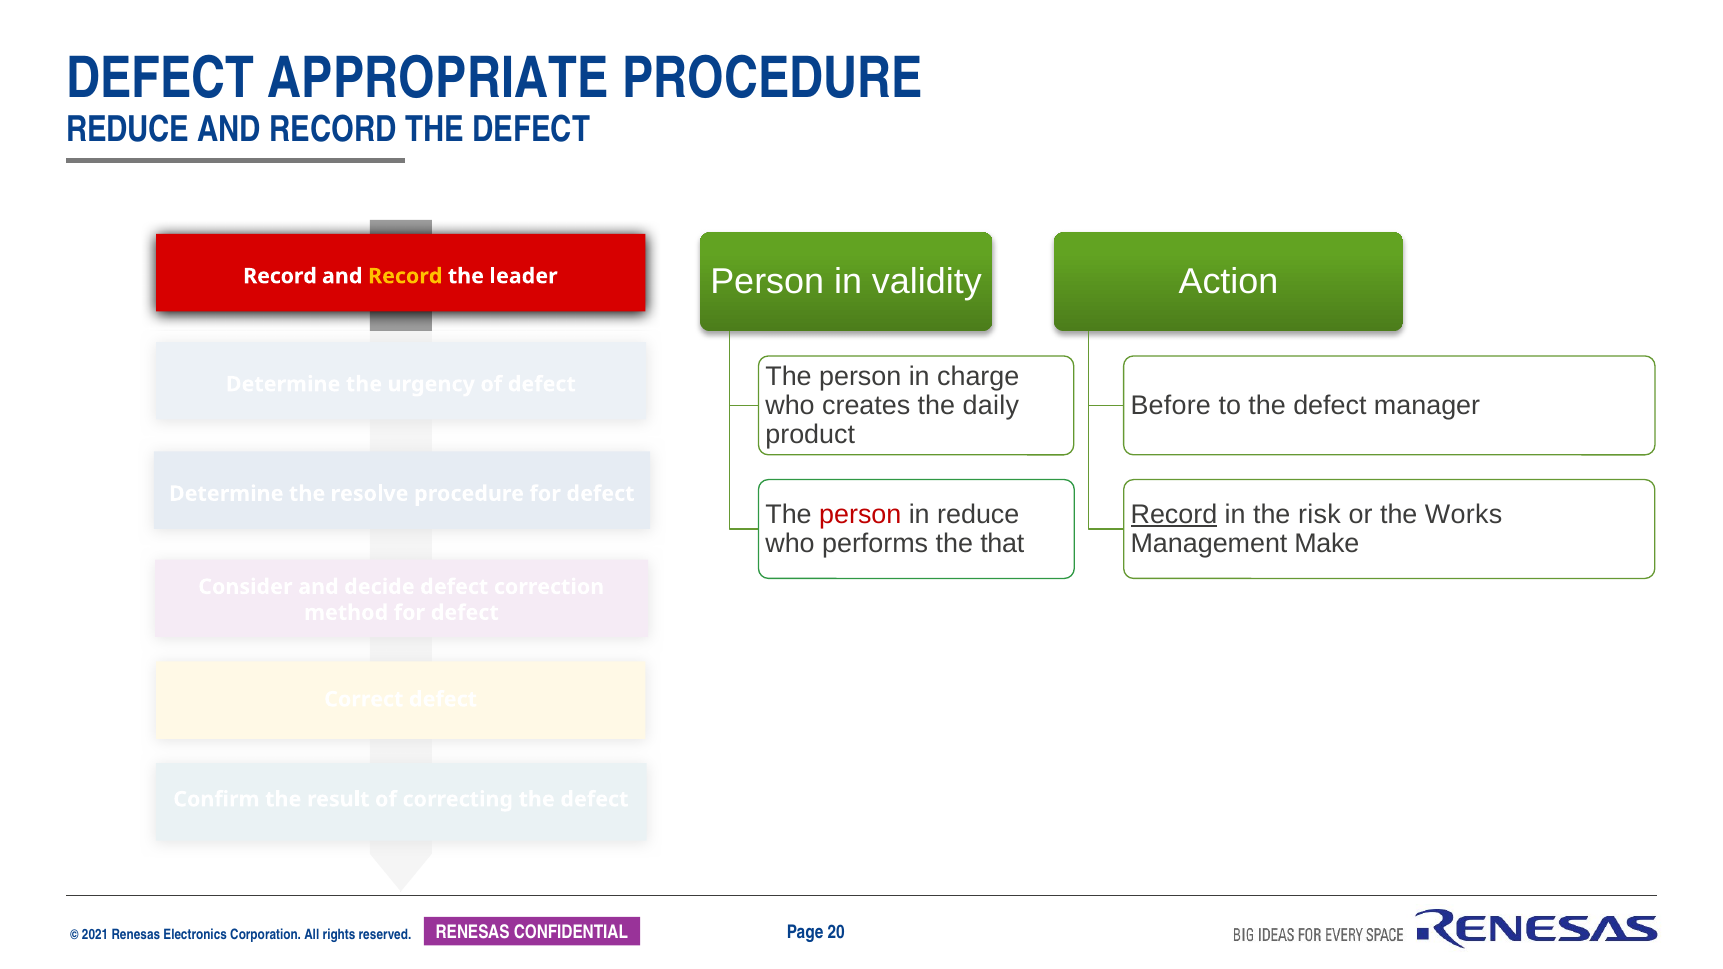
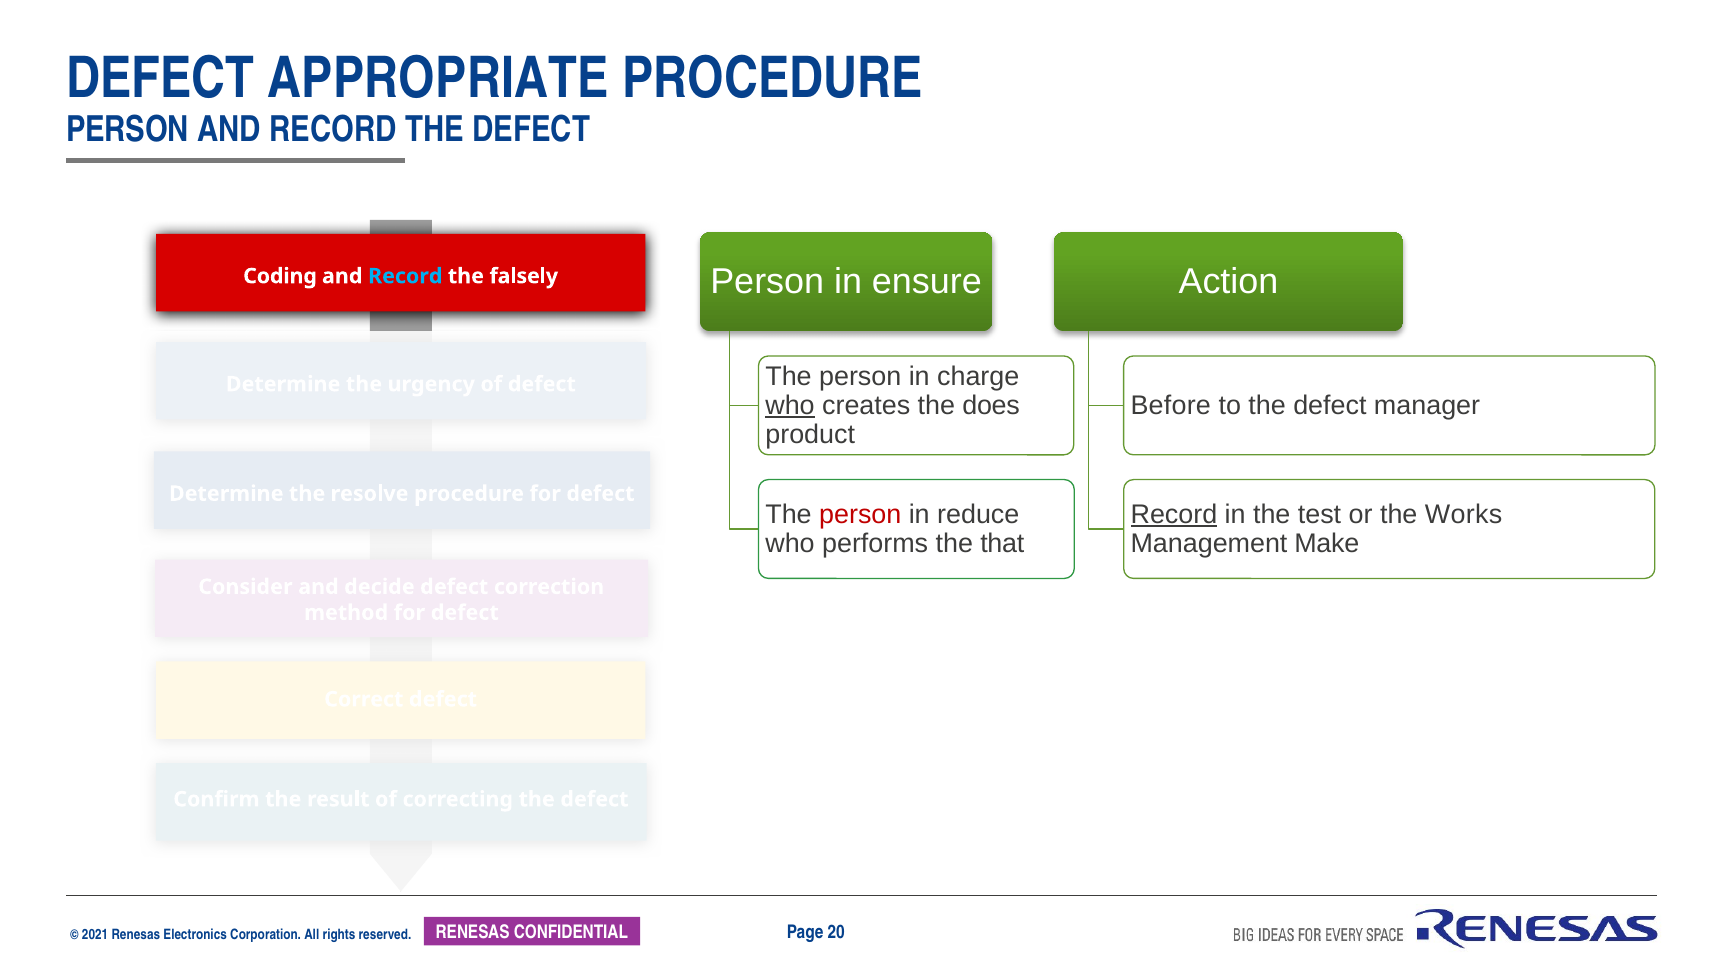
REDUCE at (128, 129): REDUCE -> PERSON
validity: validity -> ensure
Record at (280, 276): Record -> Coding
Record at (405, 276) colour: yellow -> light blue
leader: leader -> falsely
who at (790, 405) underline: none -> present
daily: daily -> does
risk: risk -> test
